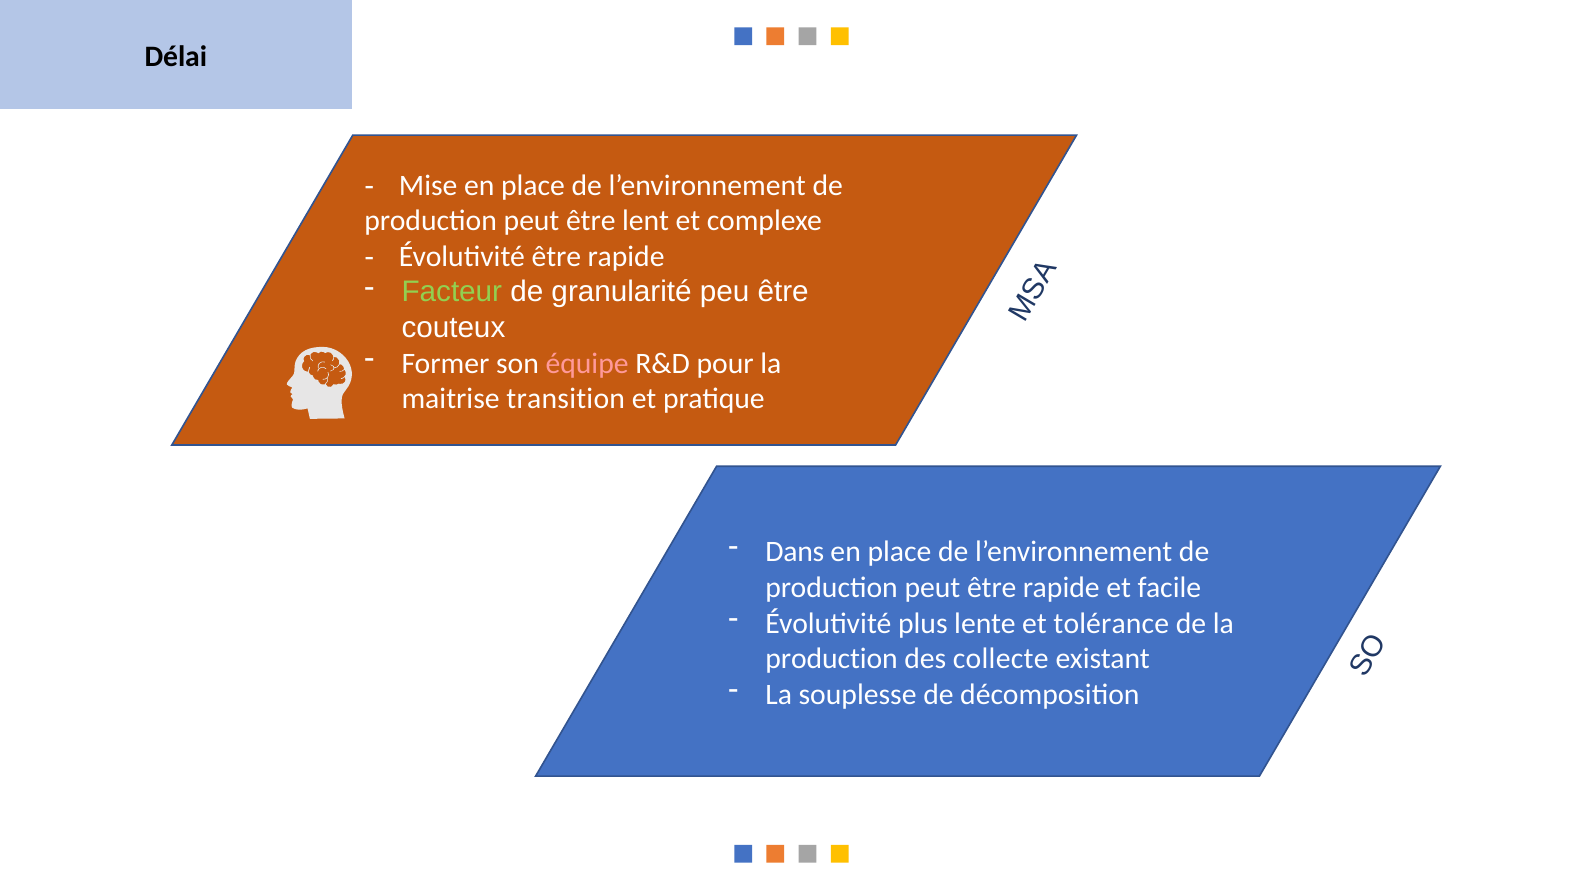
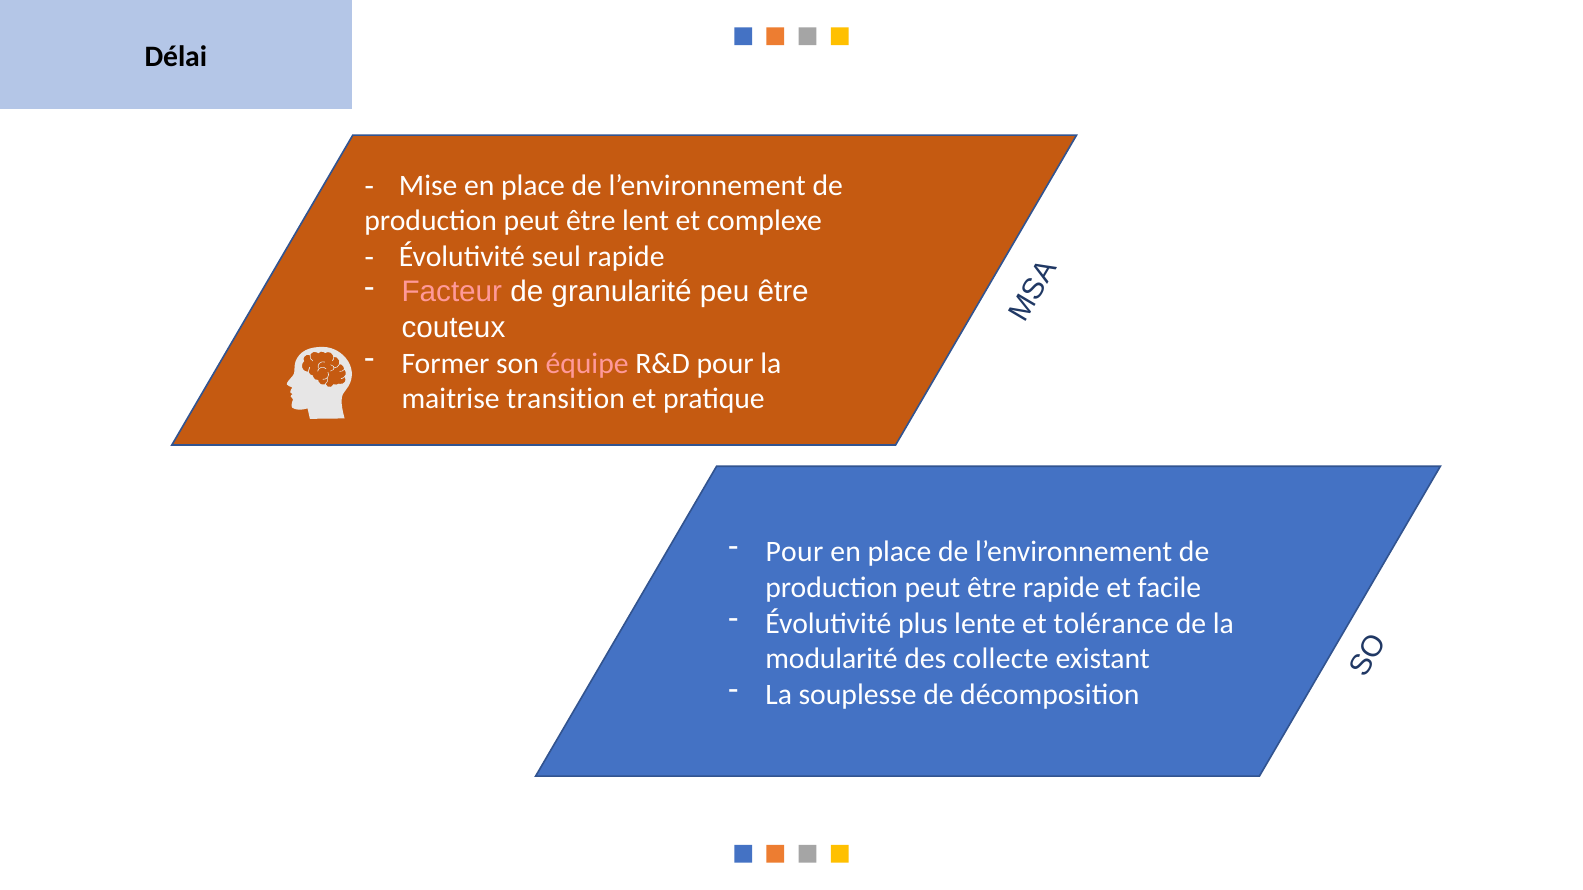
Évolutivité être: être -> seul
Facteur colour: light green -> pink
Dans at (795, 552): Dans -> Pour
production at (832, 659): production -> modularité
